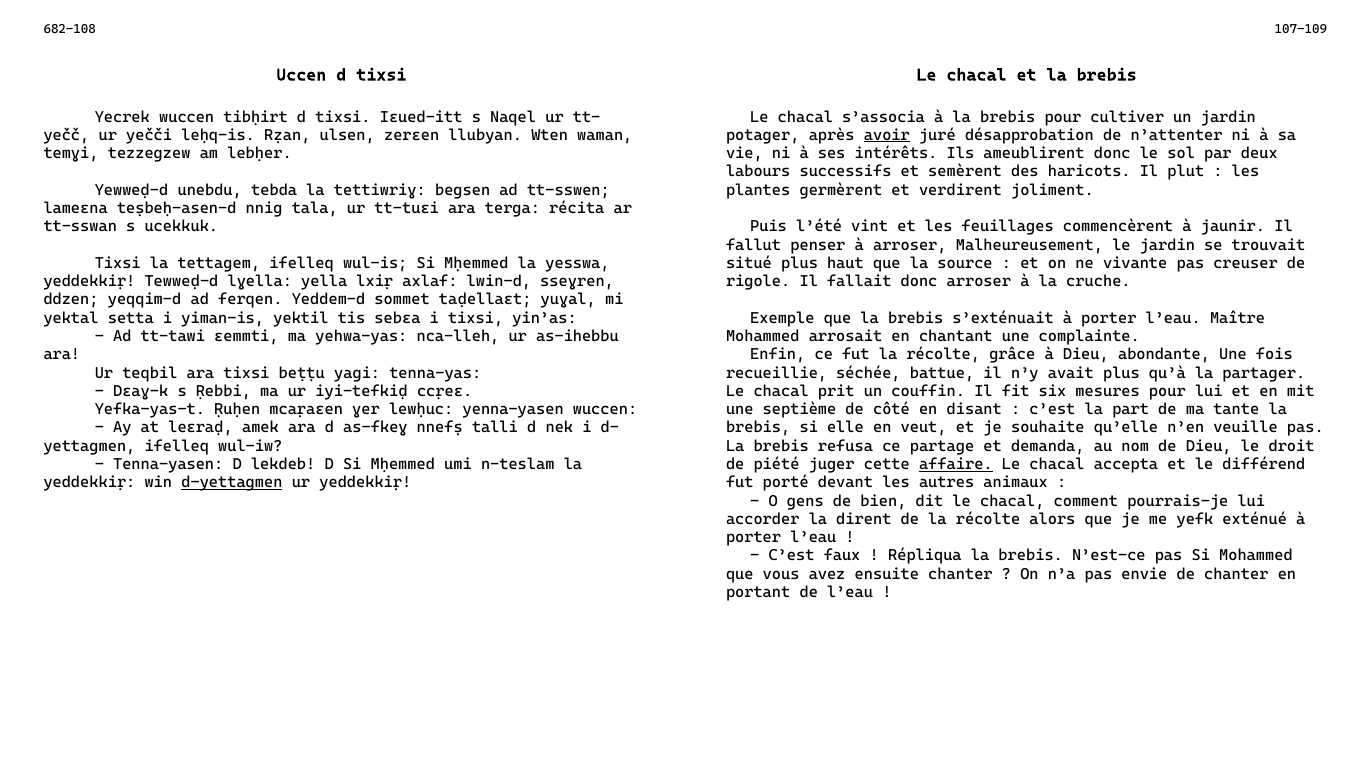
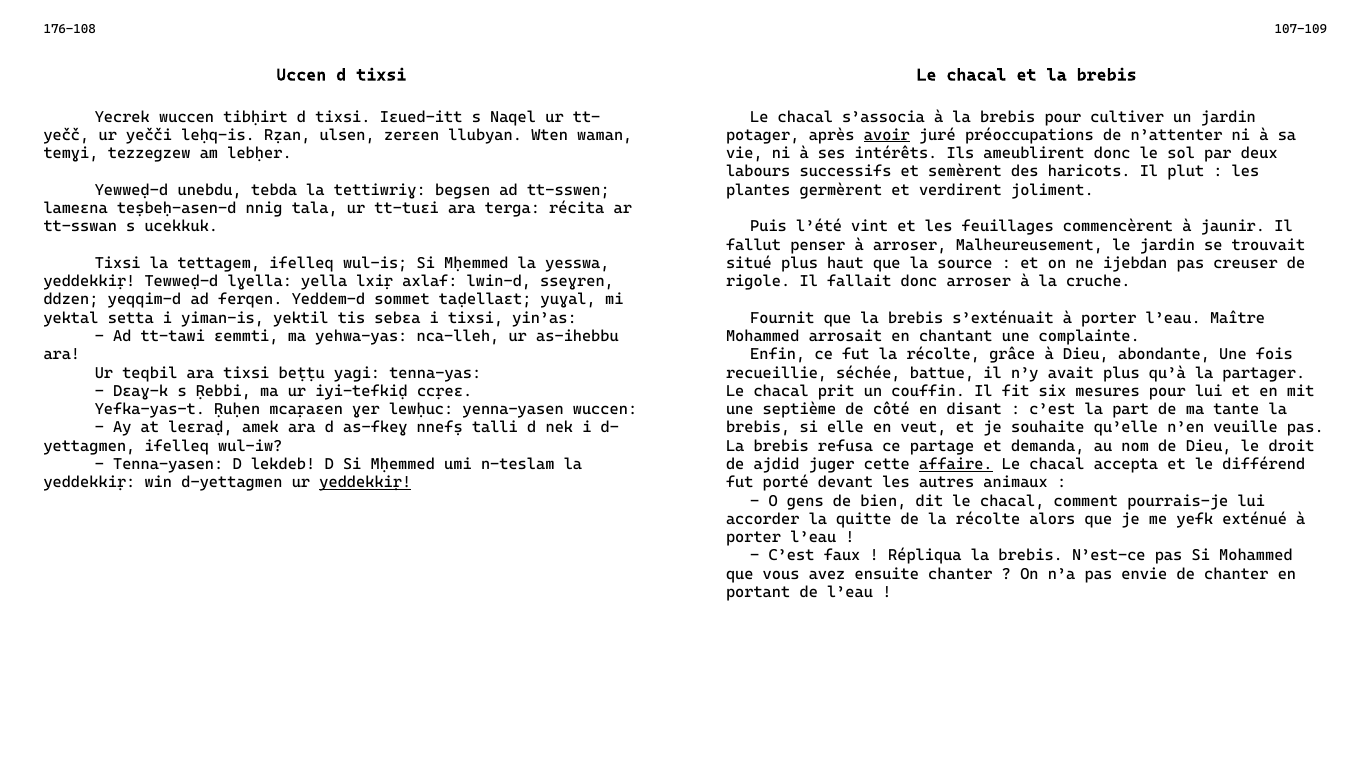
682-108: 682-108 -> 176-108
désapprobation: désapprobation -> préoccupations
vivante: vivante -> ijebdan
Exemple: Exemple -> Fournit
piété: piété -> ajdid
d-yettagmen underline: present -> none
yeddekkiṛ at (365, 483) underline: none -> present
dirent: dirent -> quitte
